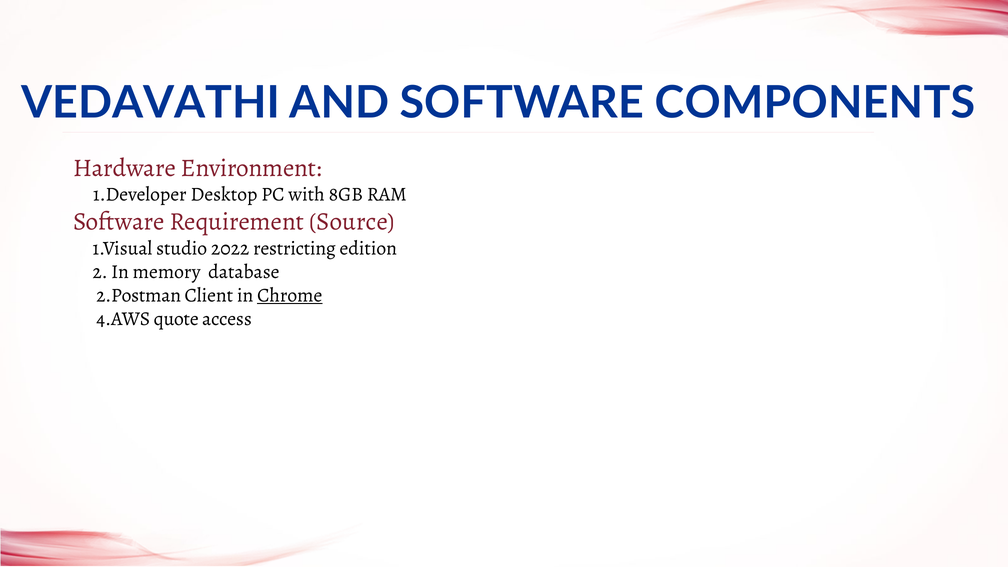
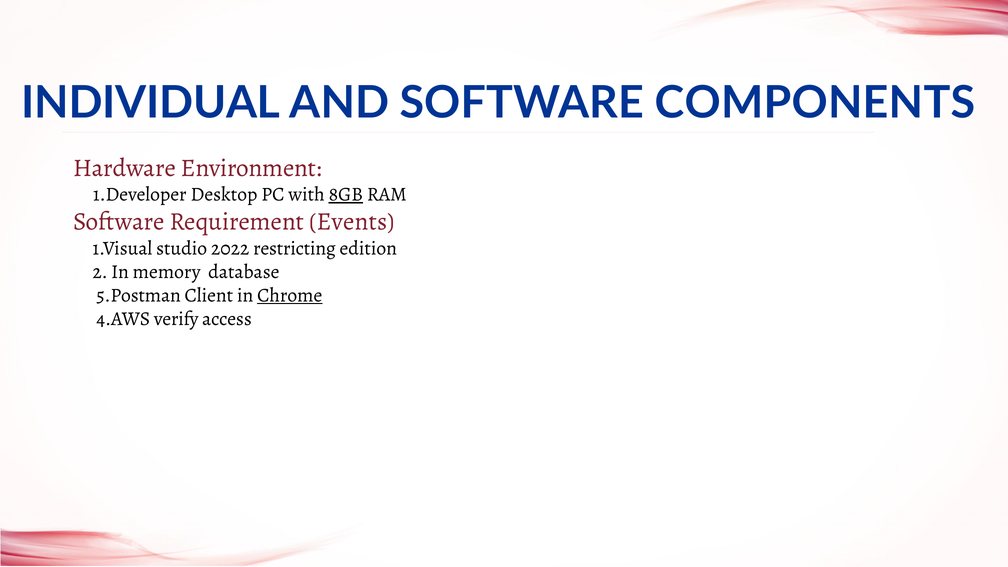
VEDAVATHI: VEDAVATHI -> INDIVIDUAL
8GB underline: none -> present
Source: Source -> Events
2.Postman: 2.Postman -> 5.Postman
quote: quote -> verify
